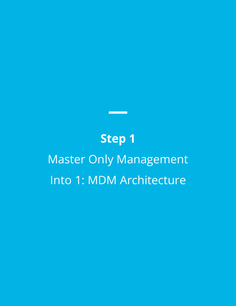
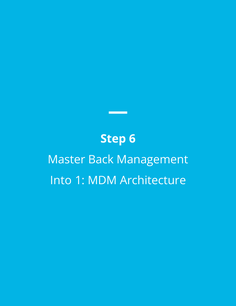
Step 1: 1 -> 6
Only: Only -> Back
